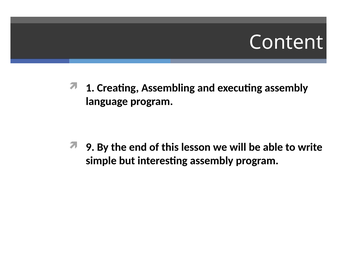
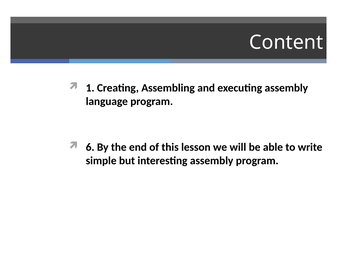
9: 9 -> 6
